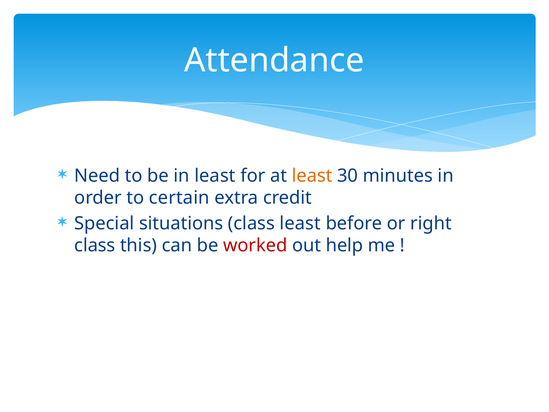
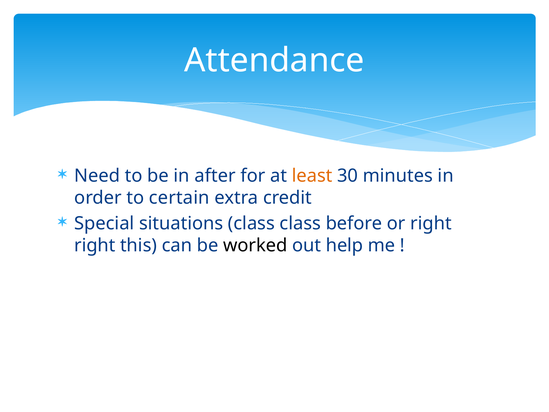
in least: least -> after
class least: least -> class
class at (95, 245): class -> right
worked colour: red -> black
